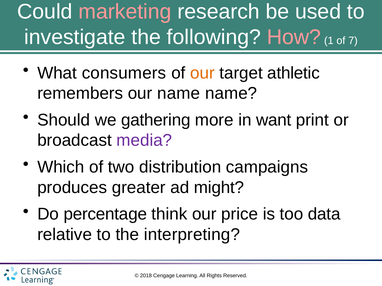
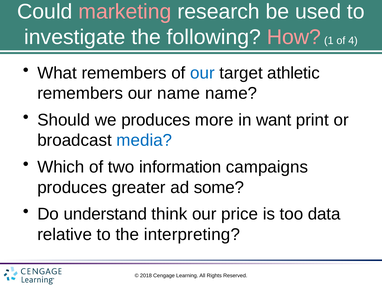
7: 7 -> 4
What consumers: consumers -> remembers
our at (202, 73) colour: orange -> blue
we gathering: gathering -> produces
media colour: purple -> blue
distribution: distribution -> information
might: might -> some
percentage: percentage -> understand
